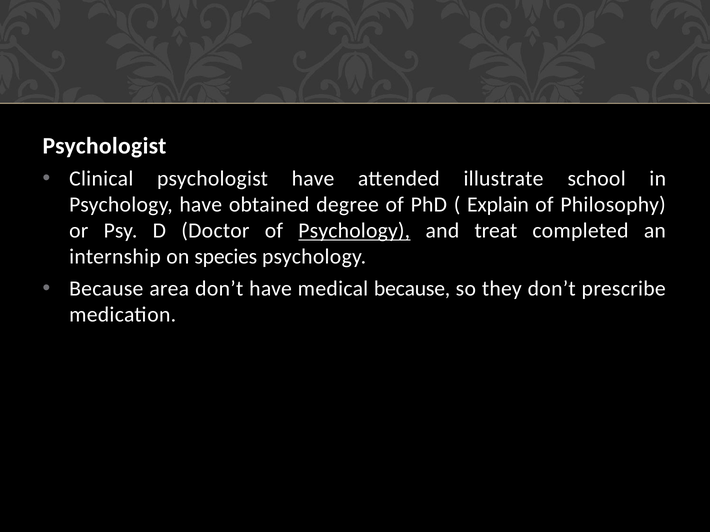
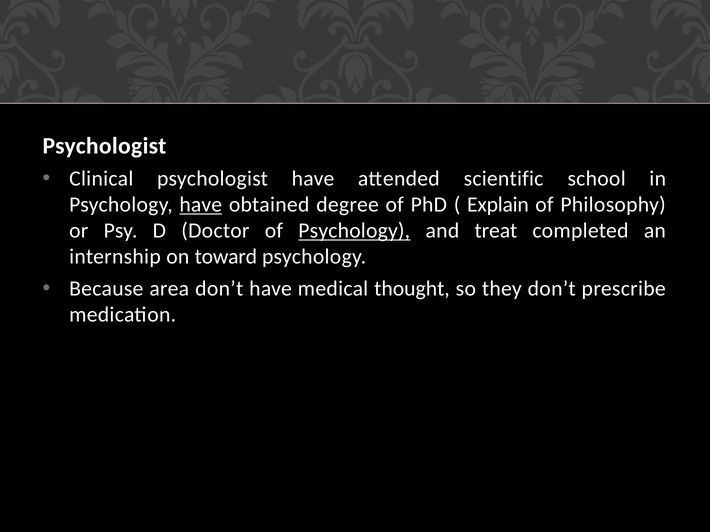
illustrate: illustrate -> scientific
have at (201, 205) underline: none -> present
species: species -> toward
medical because: because -> thought
